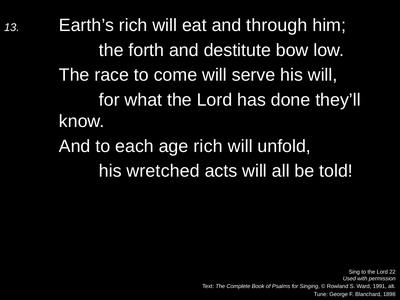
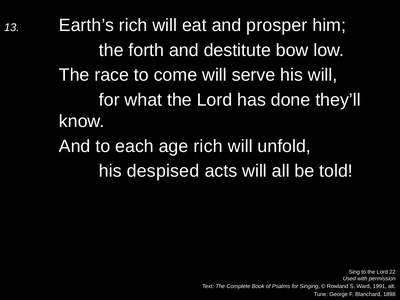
through: through -> prosper
wretched: wretched -> despised
